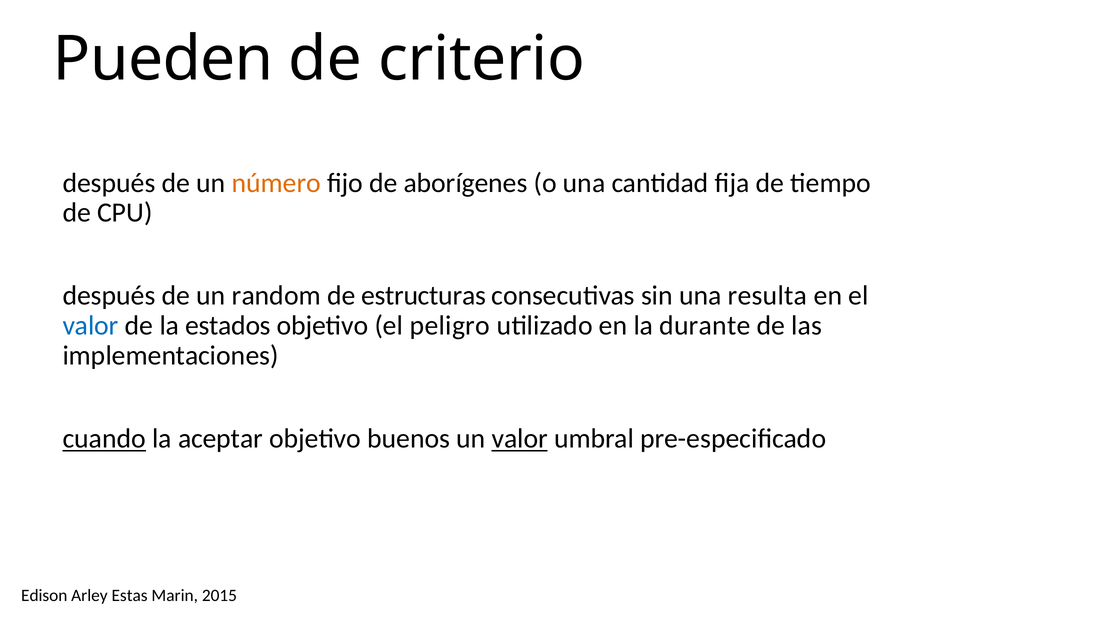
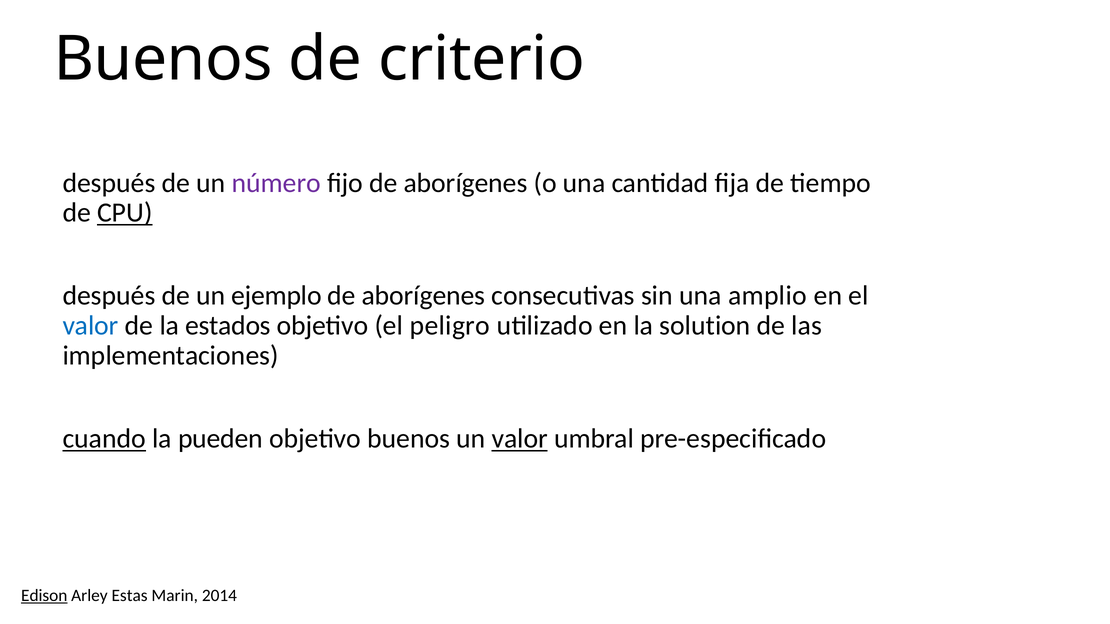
Pueden at (163, 59): Pueden -> Buenos
número colour: orange -> purple
CPU underline: none -> present
random: random -> ejemplo
estructuras at (424, 296): estructuras -> aborígenes
resulta: resulta -> amplio
durante: durante -> solution
aceptar: aceptar -> pueden
Edison underline: none -> present
2015: 2015 -> 2014
